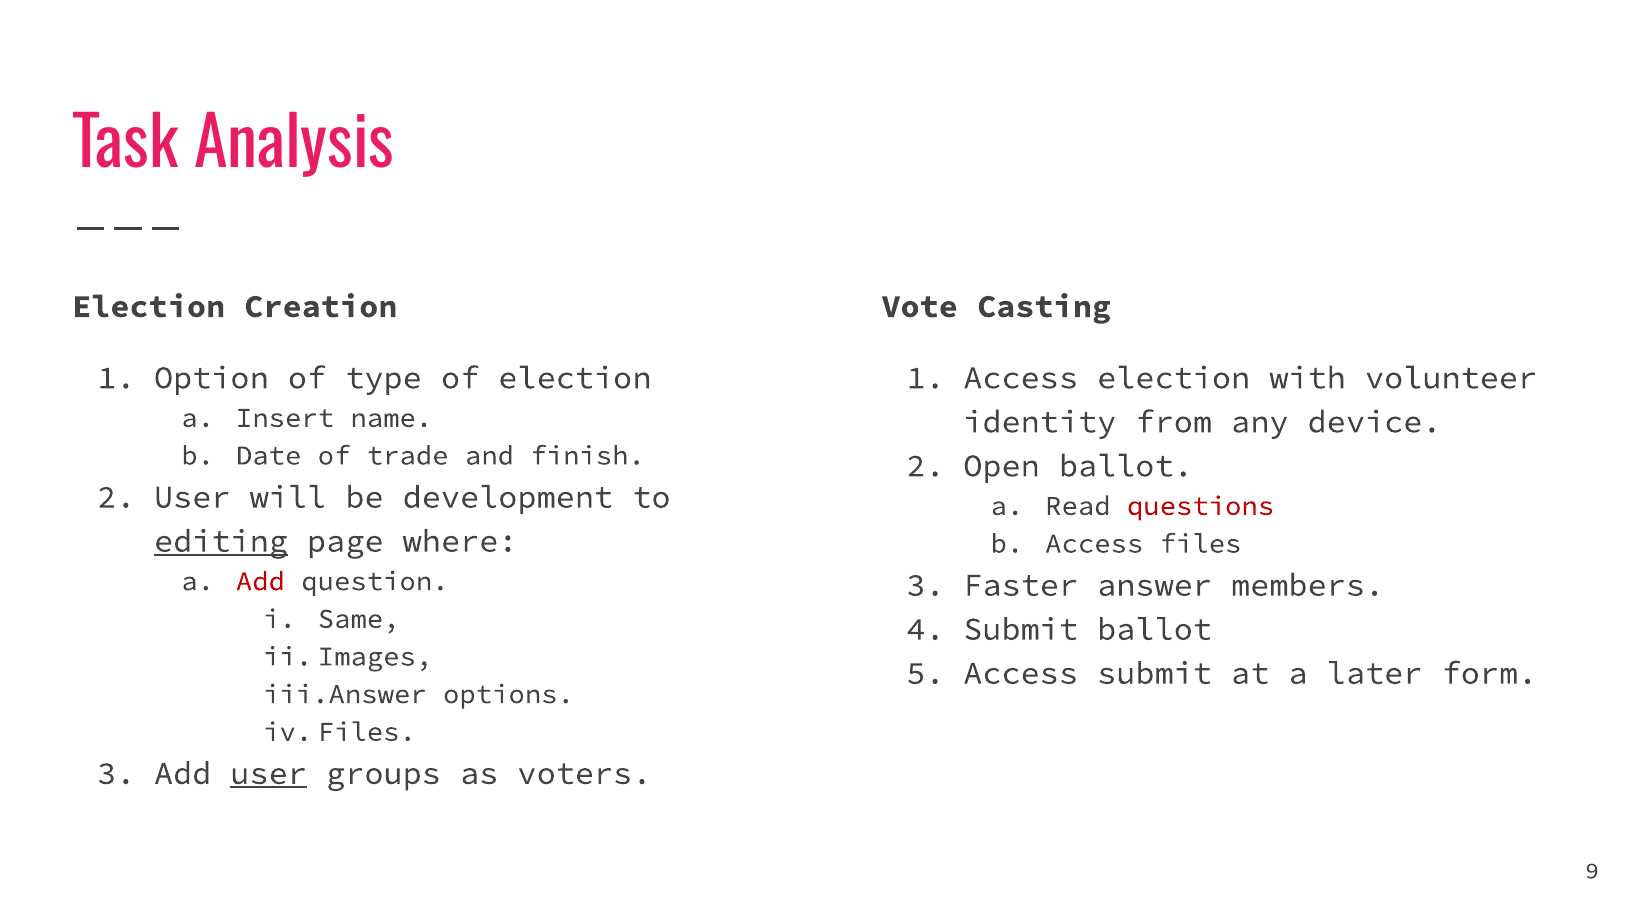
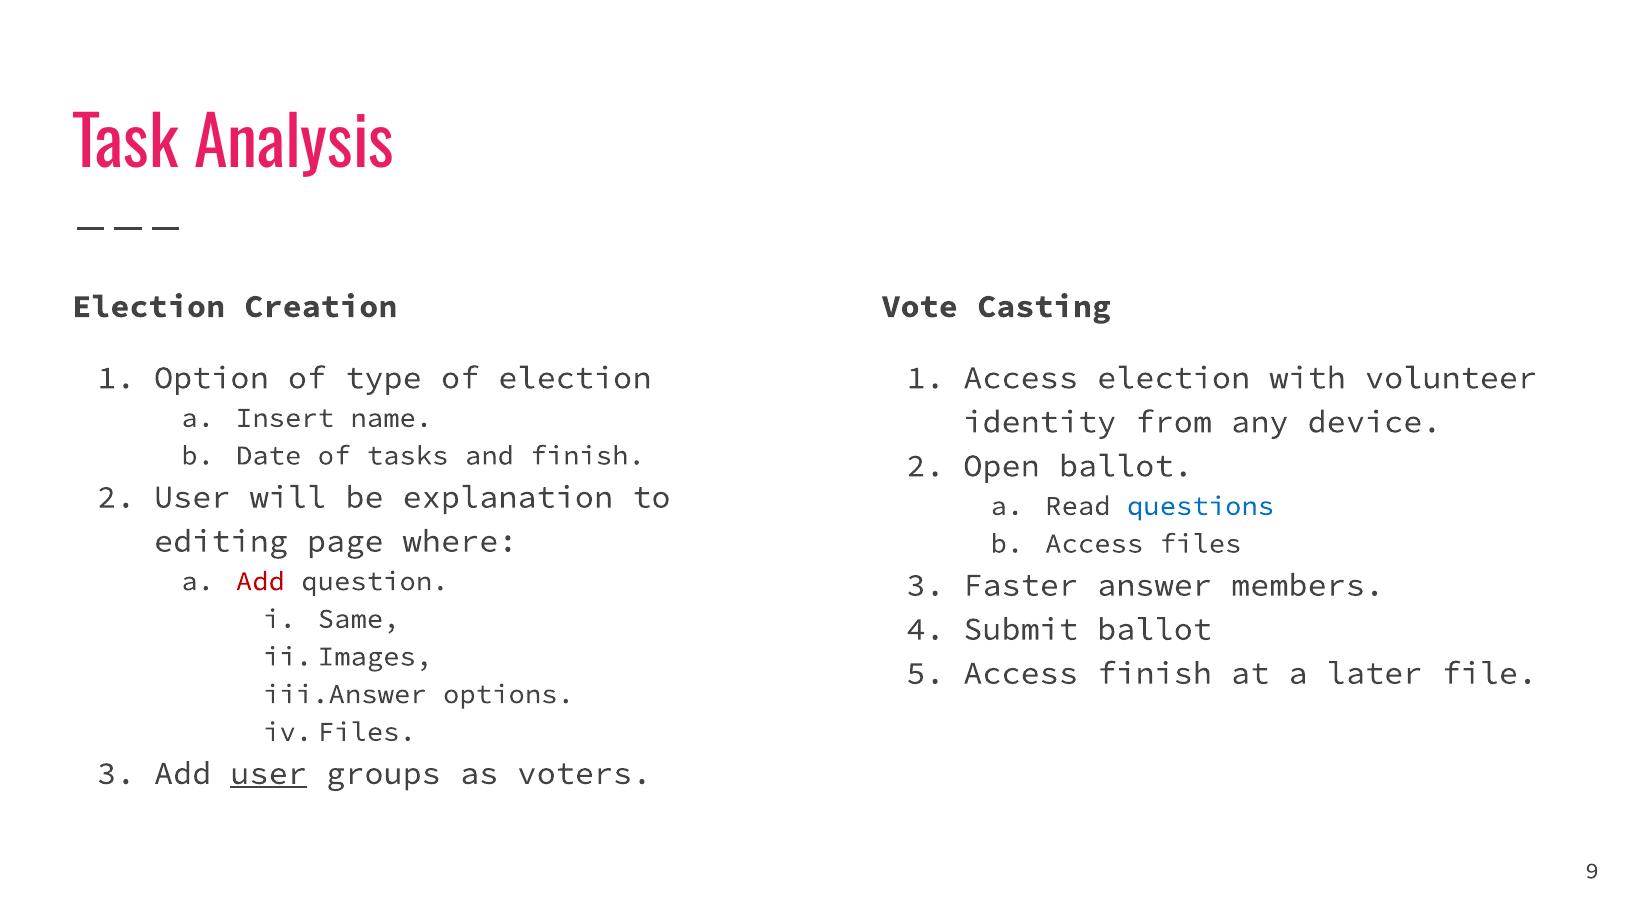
trade: trade -> tasks
development: development -> explanation
questions colour: red -> blue
editing underline: present -> none
Access submit: submit -> finish
form: form -> file
